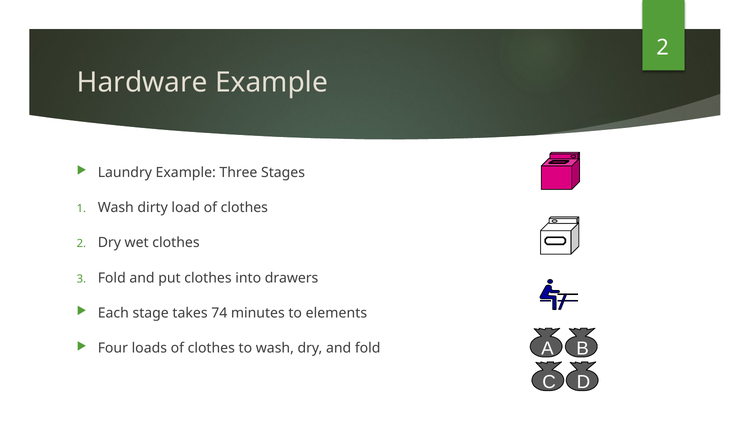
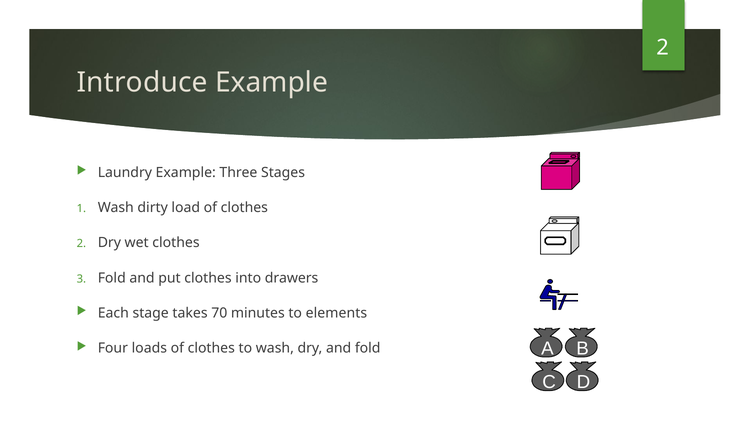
Hardware: Hardware -> Introduce
74: 74 -> 70
